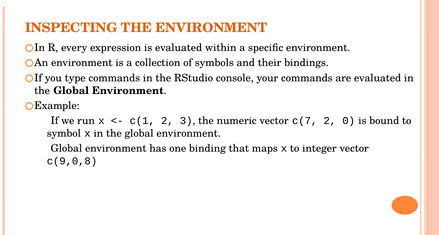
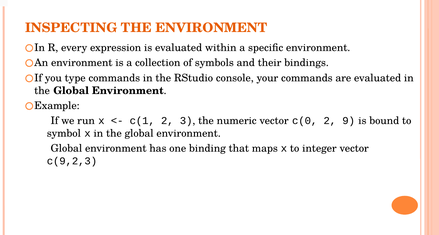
c(7: c(7 -> c(0
0: 0 -> 9
c(9,0,8: c(9,0,8 -> c(9,2,3
